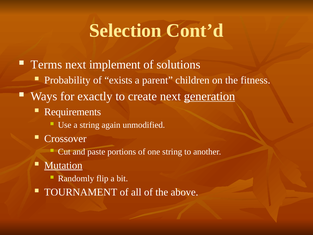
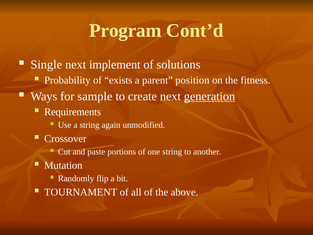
Selection: Selection -> Program
Terms: Terms -> Single
children: children -> position
exactly: exactly -> sample
Mutation underline: present -> none
